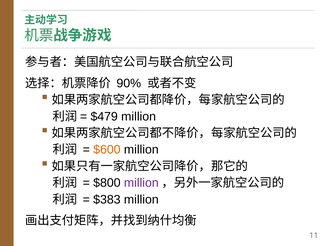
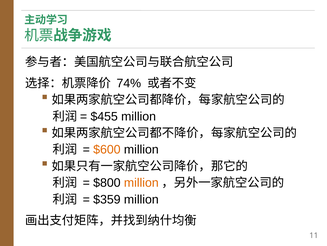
90%: 90% -> 74%
$479: $479 -> $455
million at (141, 182) colour: purple -> orange
$383: $383 -> $359
